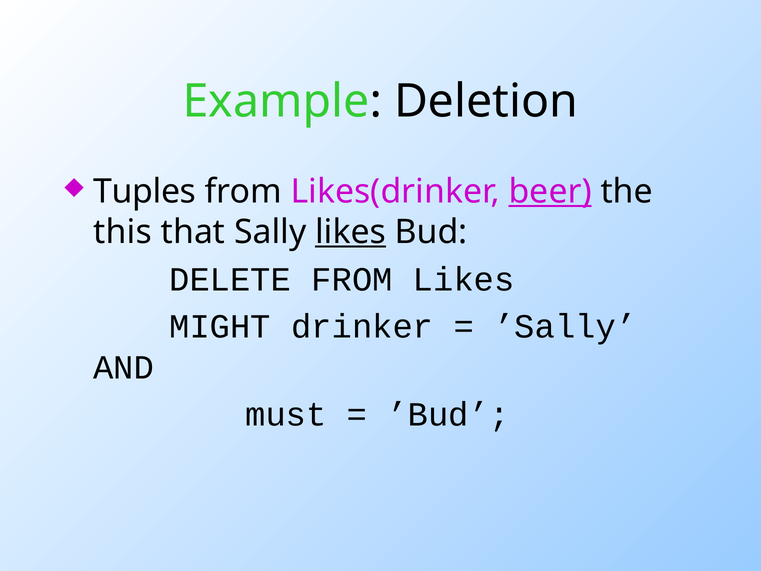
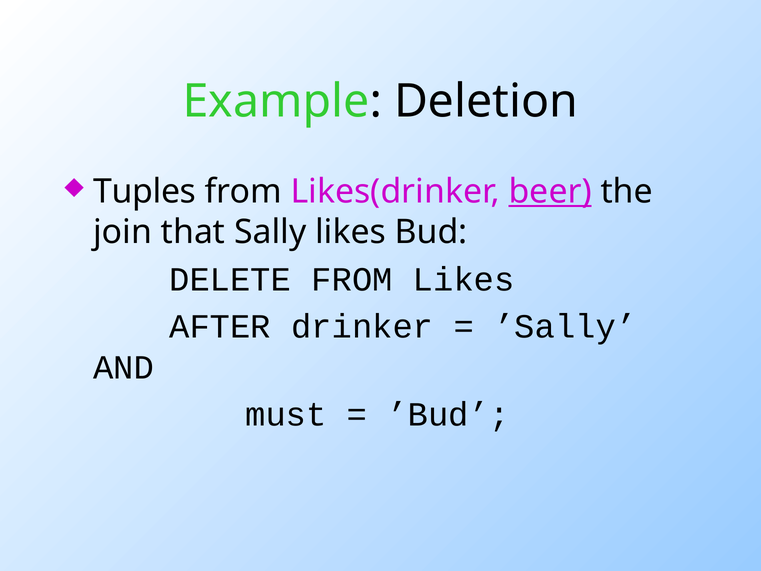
this: this -> join
likes at (350, 232) underline: present -> none
MIGHT: MIGHT -> AFTER
